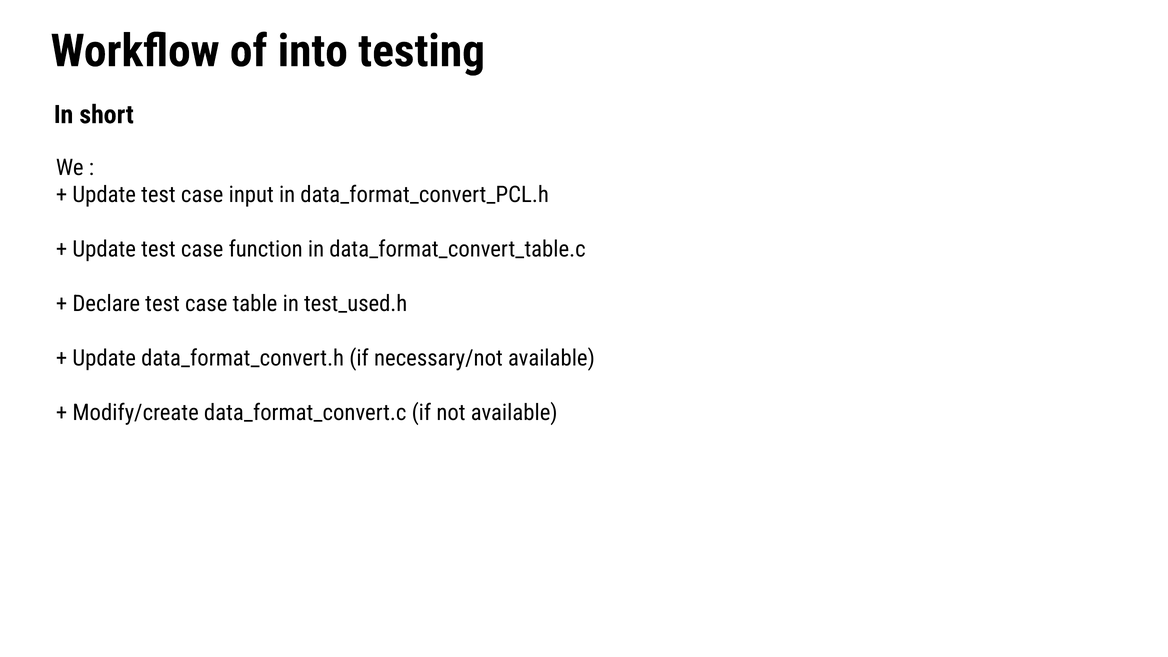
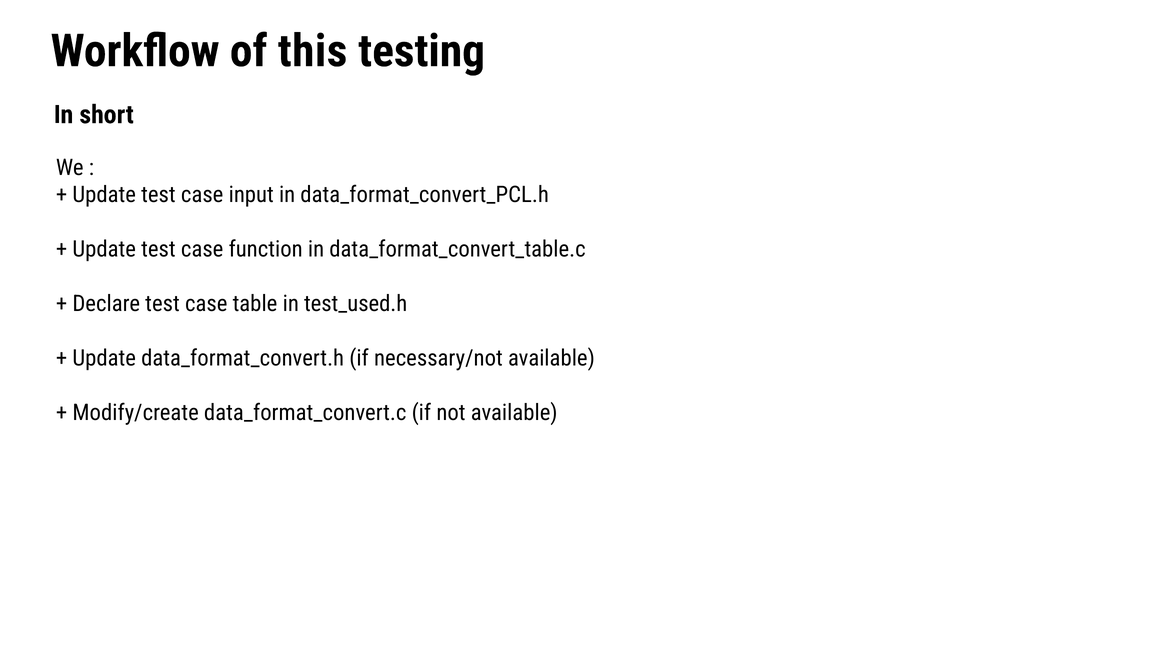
into: into -> this
